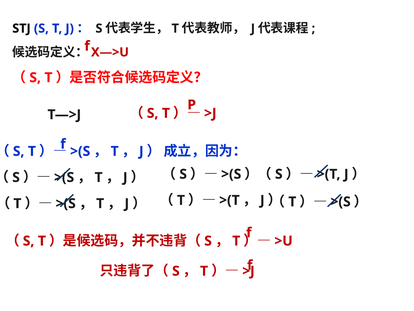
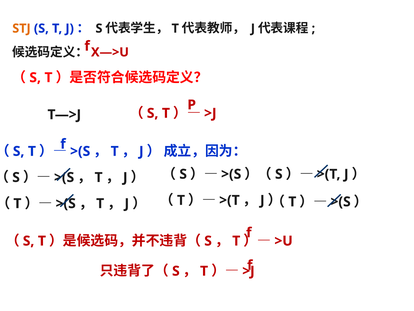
STJ colour: black -> orange
